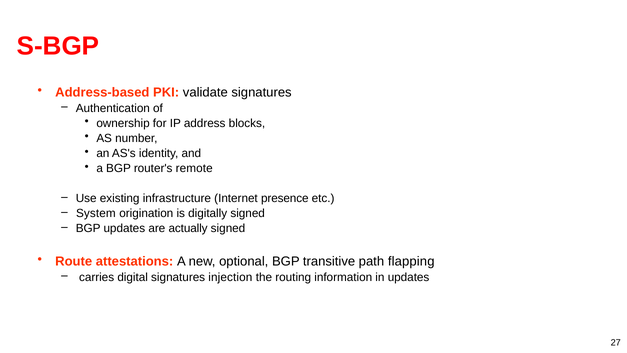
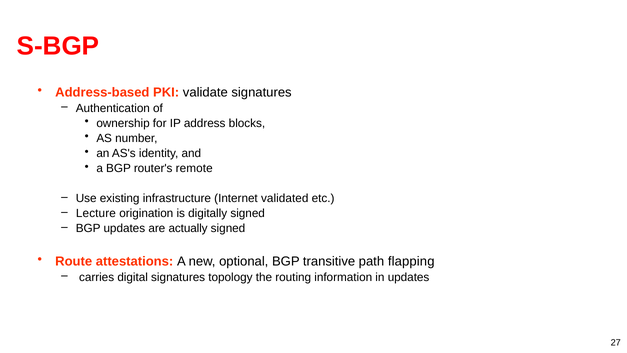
presence: presence -> validated
System: System -> Lecture
injection: injection -> topology
